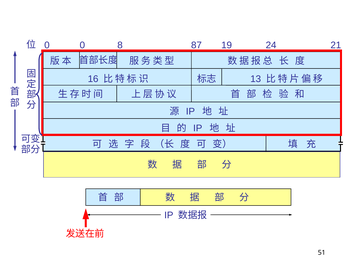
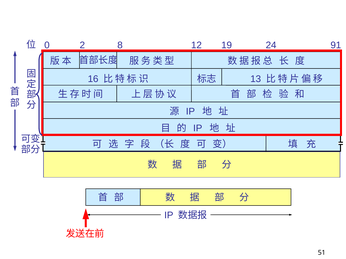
0 0: 0 -> 2
87: 87 -> 12
21: 21 -> 91
